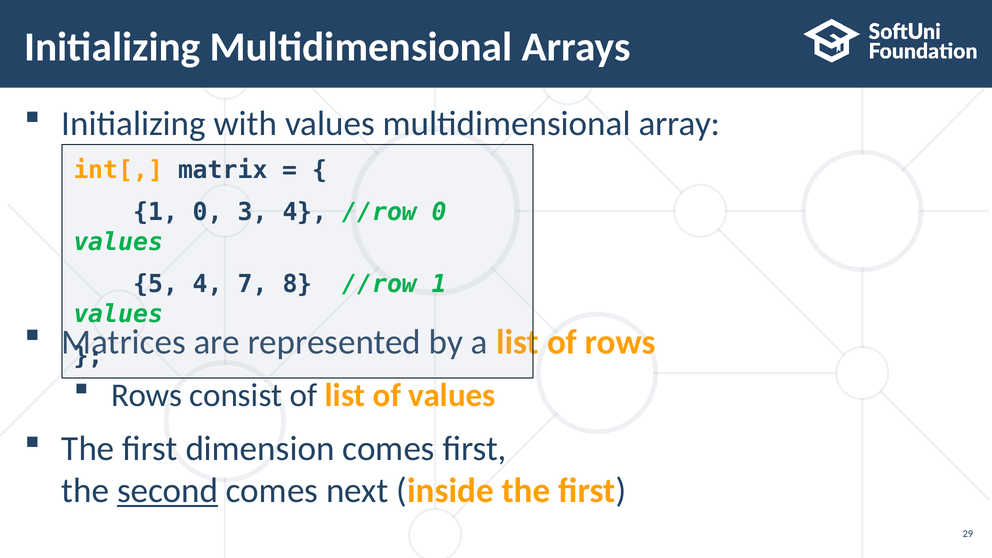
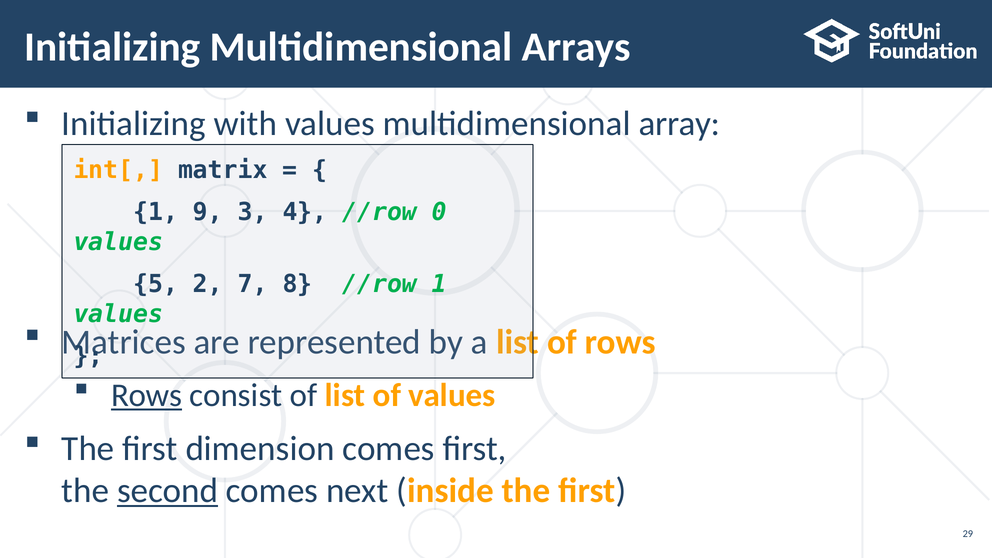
1 0: 0 -> 9
5 4: 4 -> 2
Rows at (147, 395) underline: none -> present
